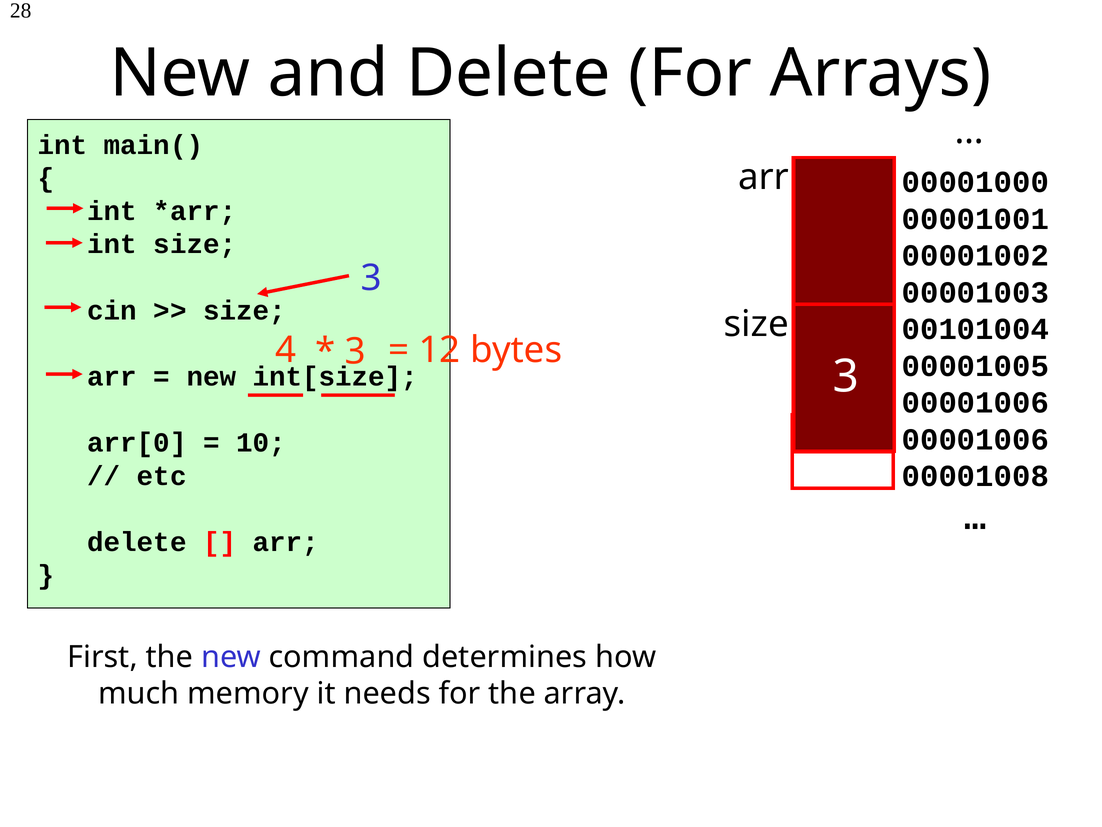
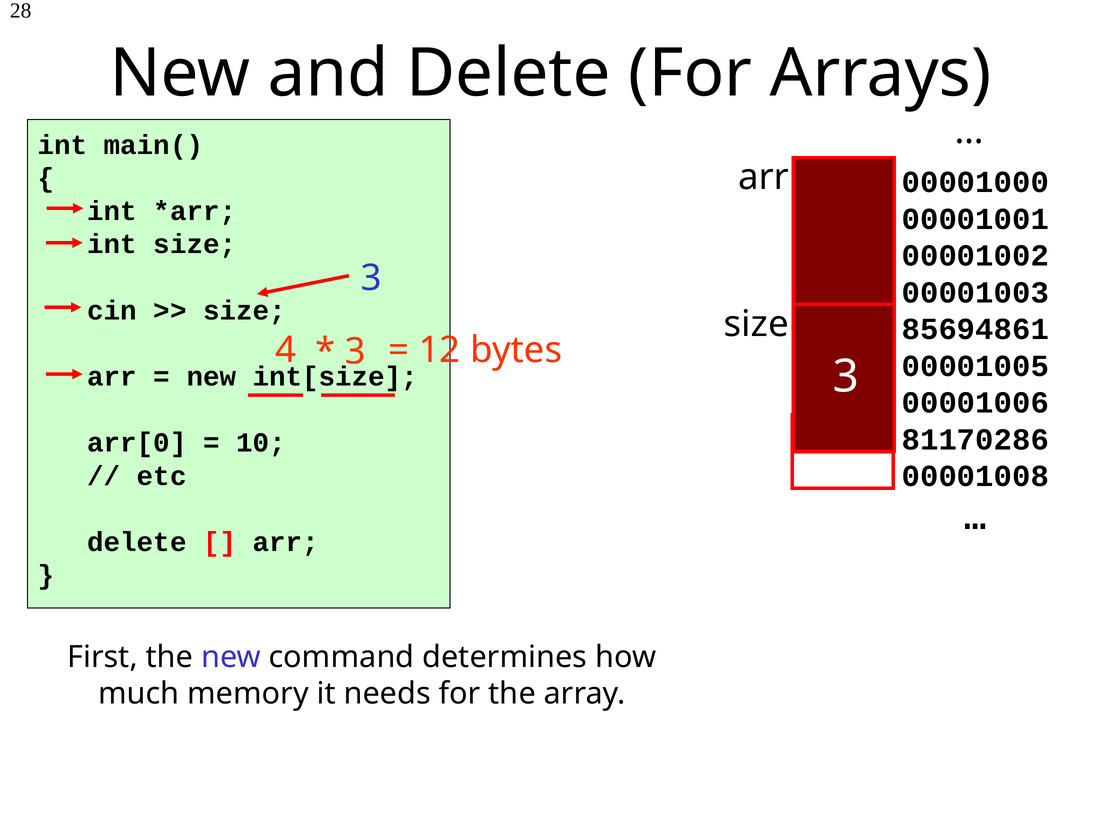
00101004: 00101004 -> 85694861
00001006 at (975, 439): 00001006 -> 81170286
